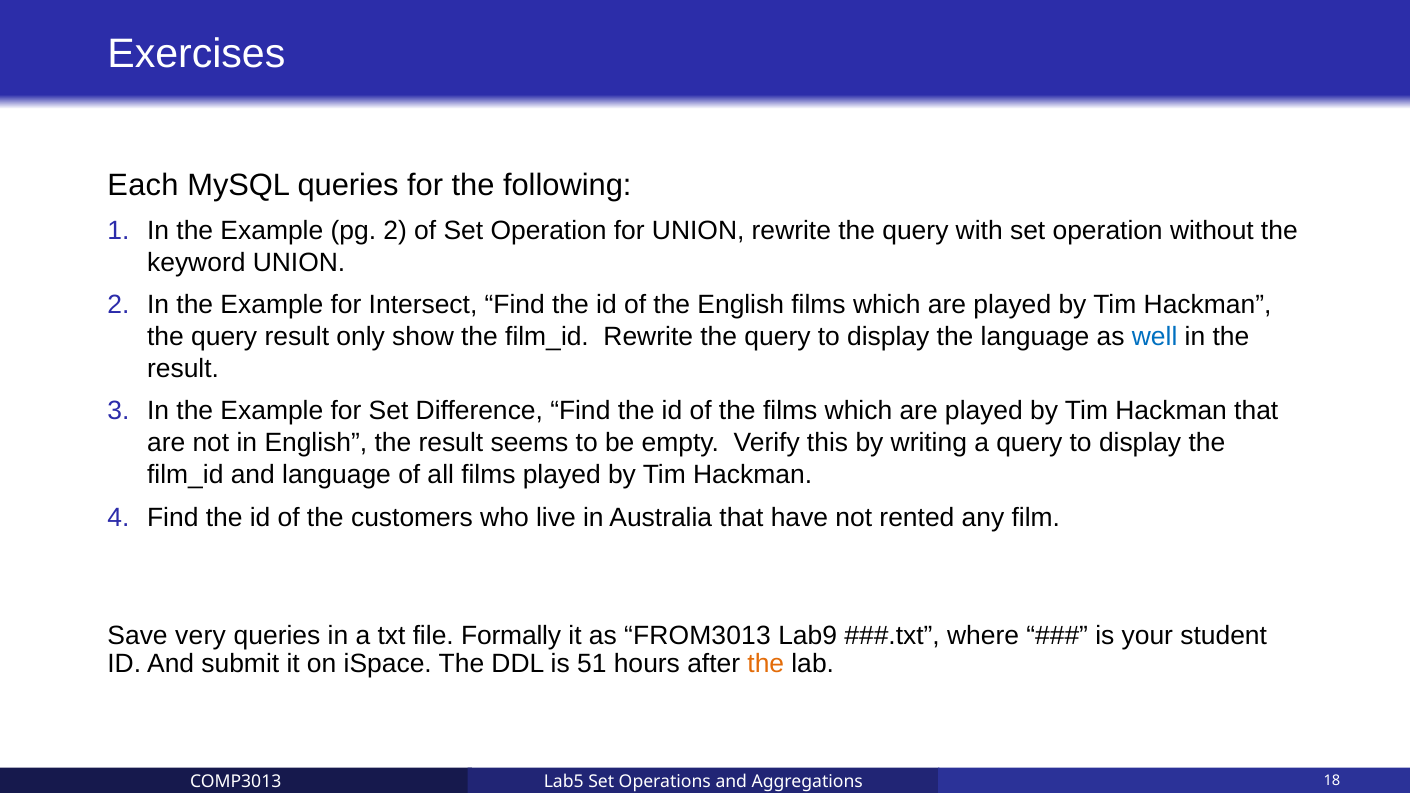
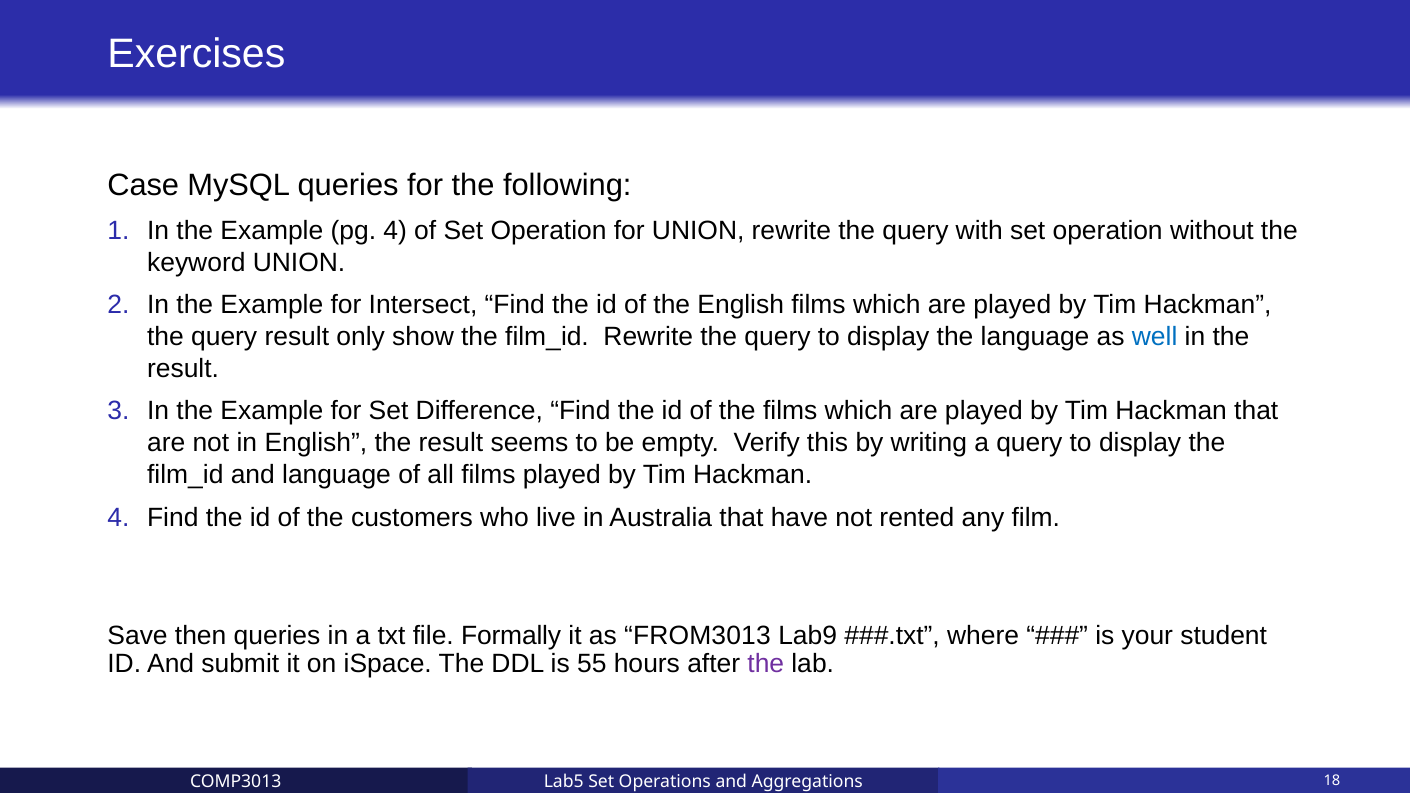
Each: Each -> Case
pg 2: 2 -> 4
very: very -> then
51: 51 -> 55
the at (766, 664) colour: orange -> purple
